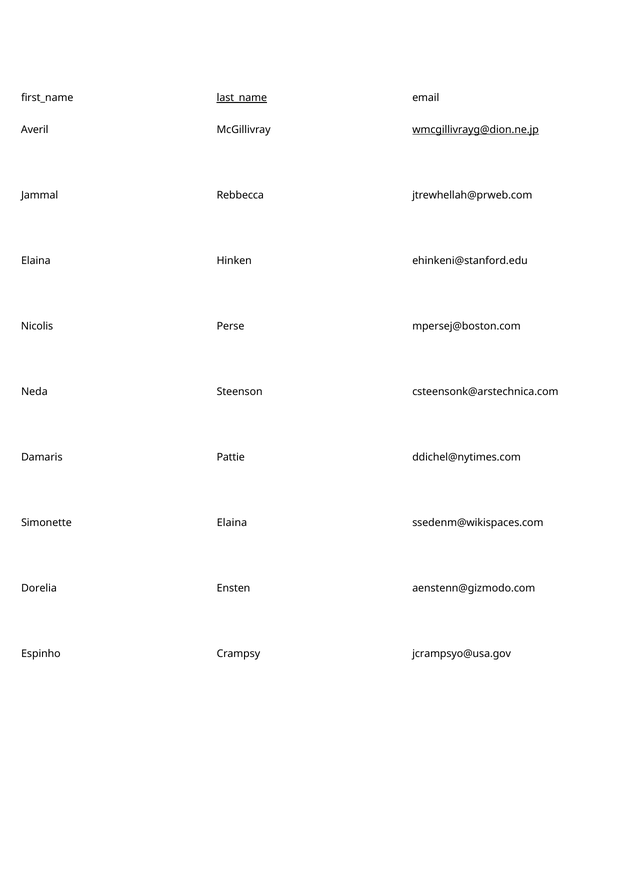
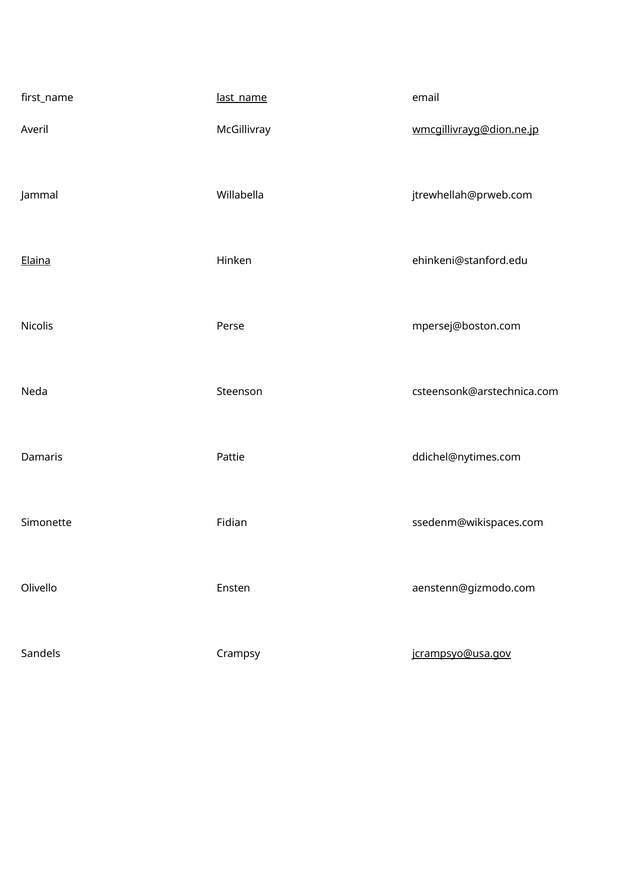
Rebbecca: Rebbecca -> Willabella
Elaina at (36, 261) underline: none -> present
Simonette Elaina: Elaina -> Fidian
Dorelia: Dorelia -> Olivello
Espinho: Espinho -> Sandels
jcrampsyo@usa.gov underline: none -> present
